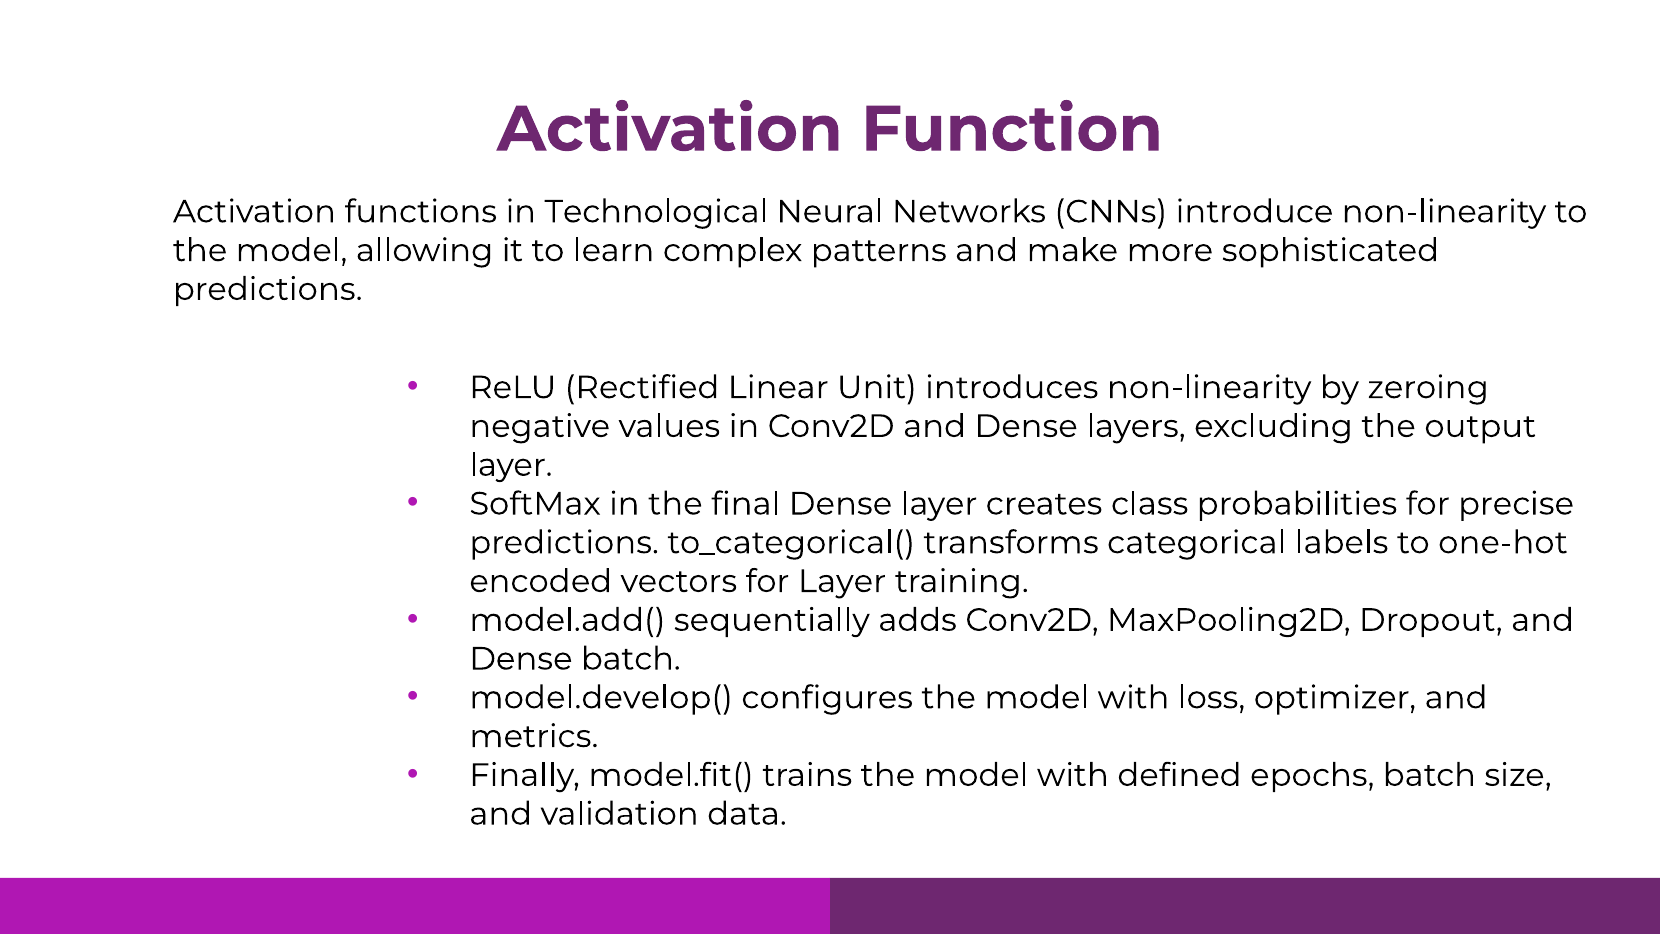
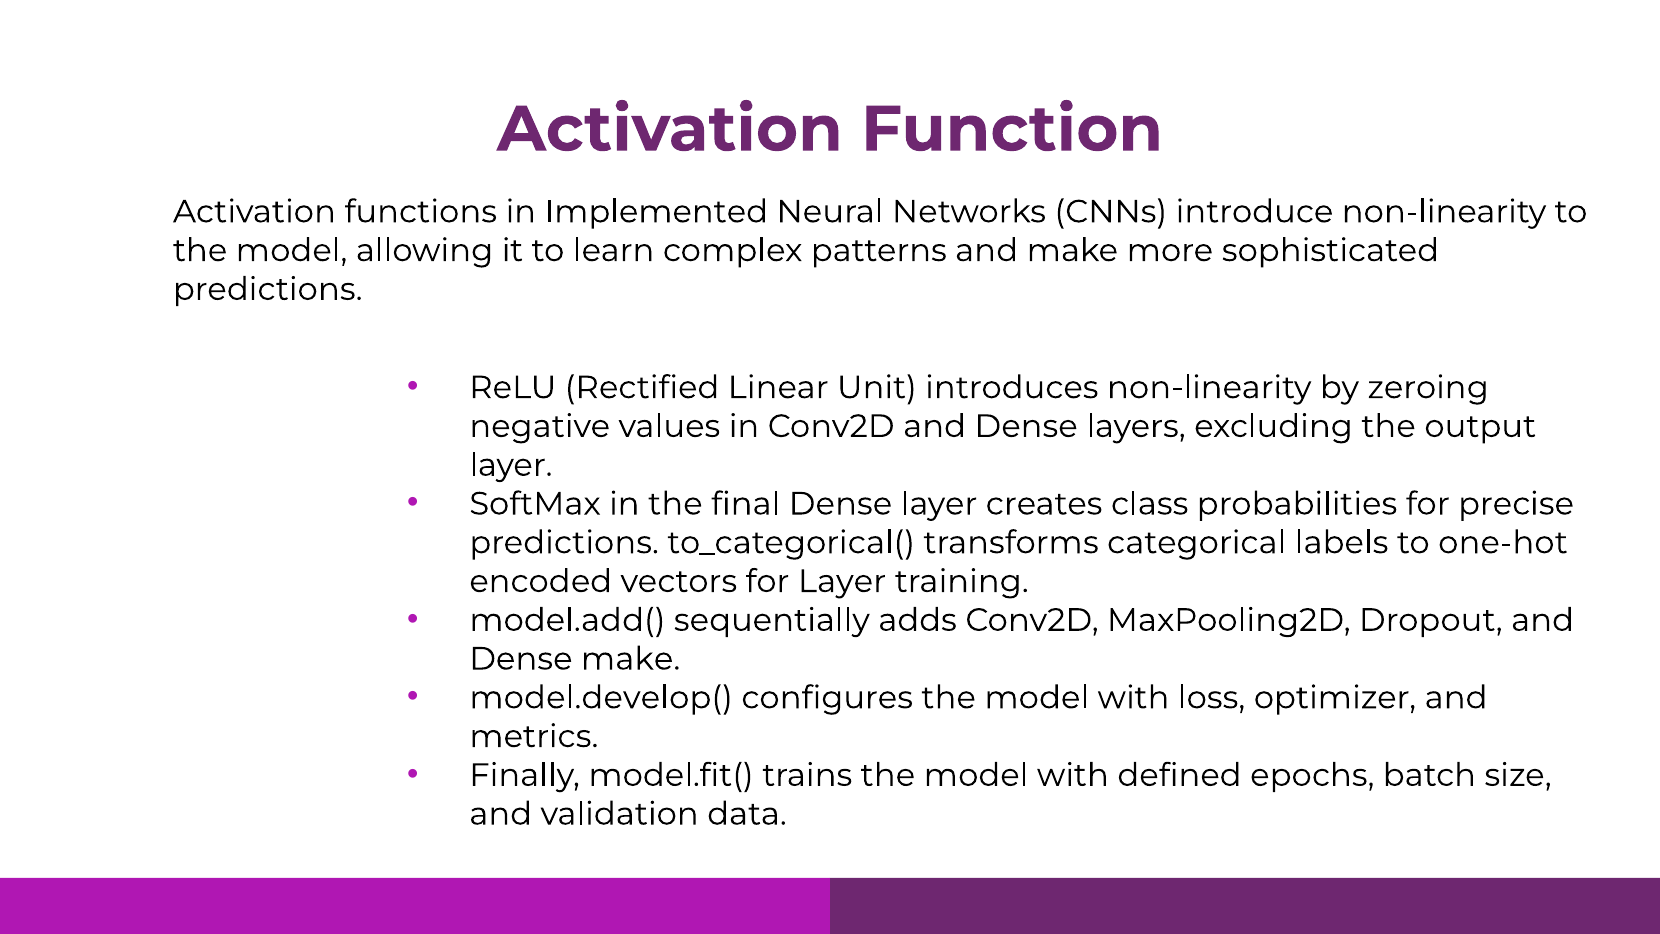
Technological: Technological -> Implemented
Dense batch: batch -> make
